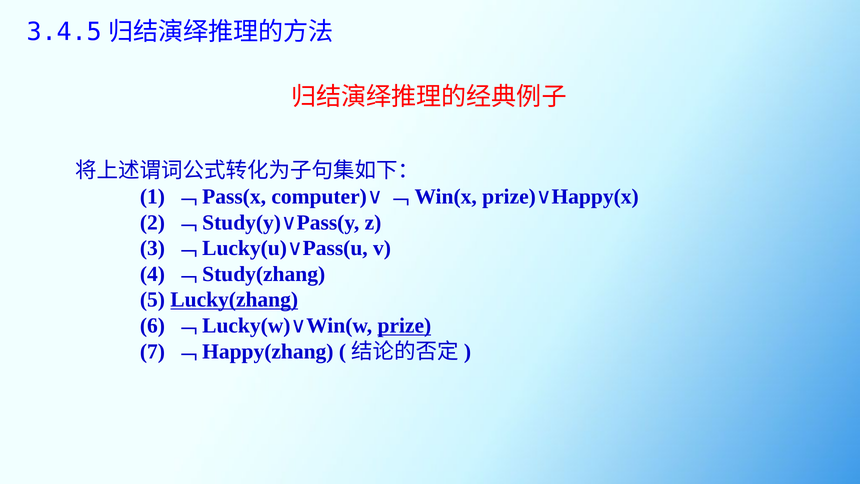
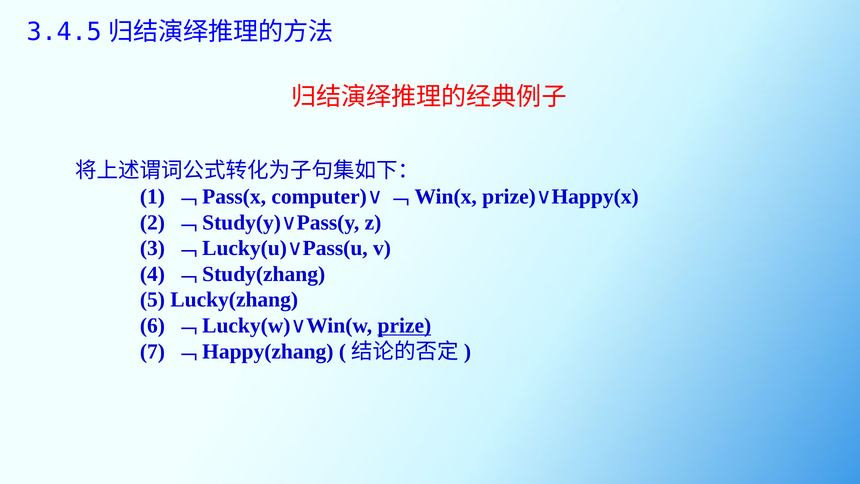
Lucky(zhang underline: present -> none
